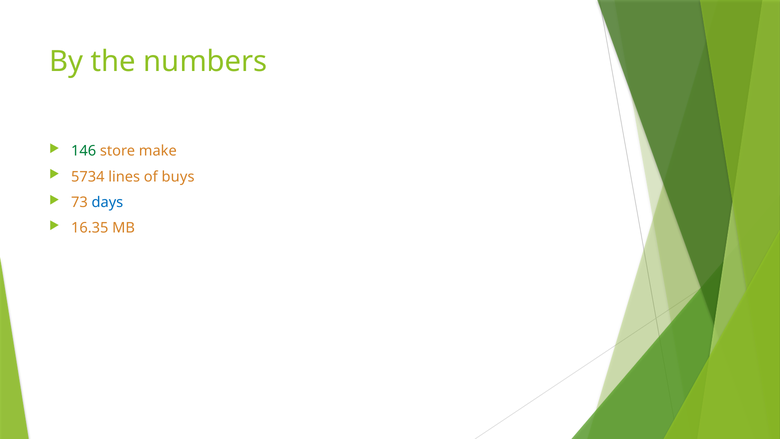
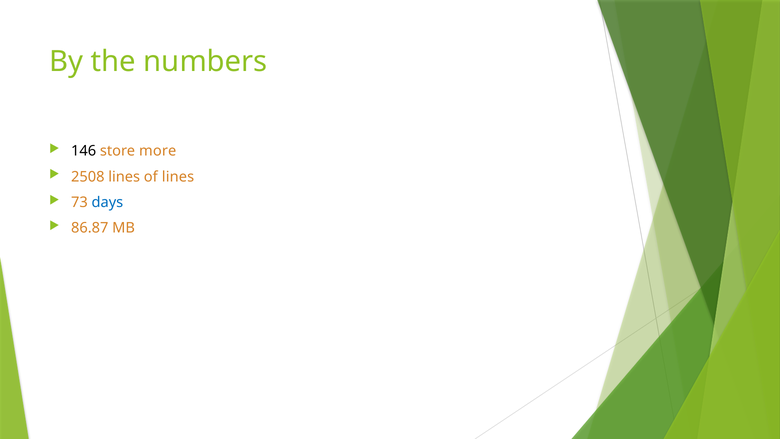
146 colour: green -> black
make: make -> more
5734: 5734 -> 2508
of buys: buys -> lines
16.35: 16.35 -> 86.87
